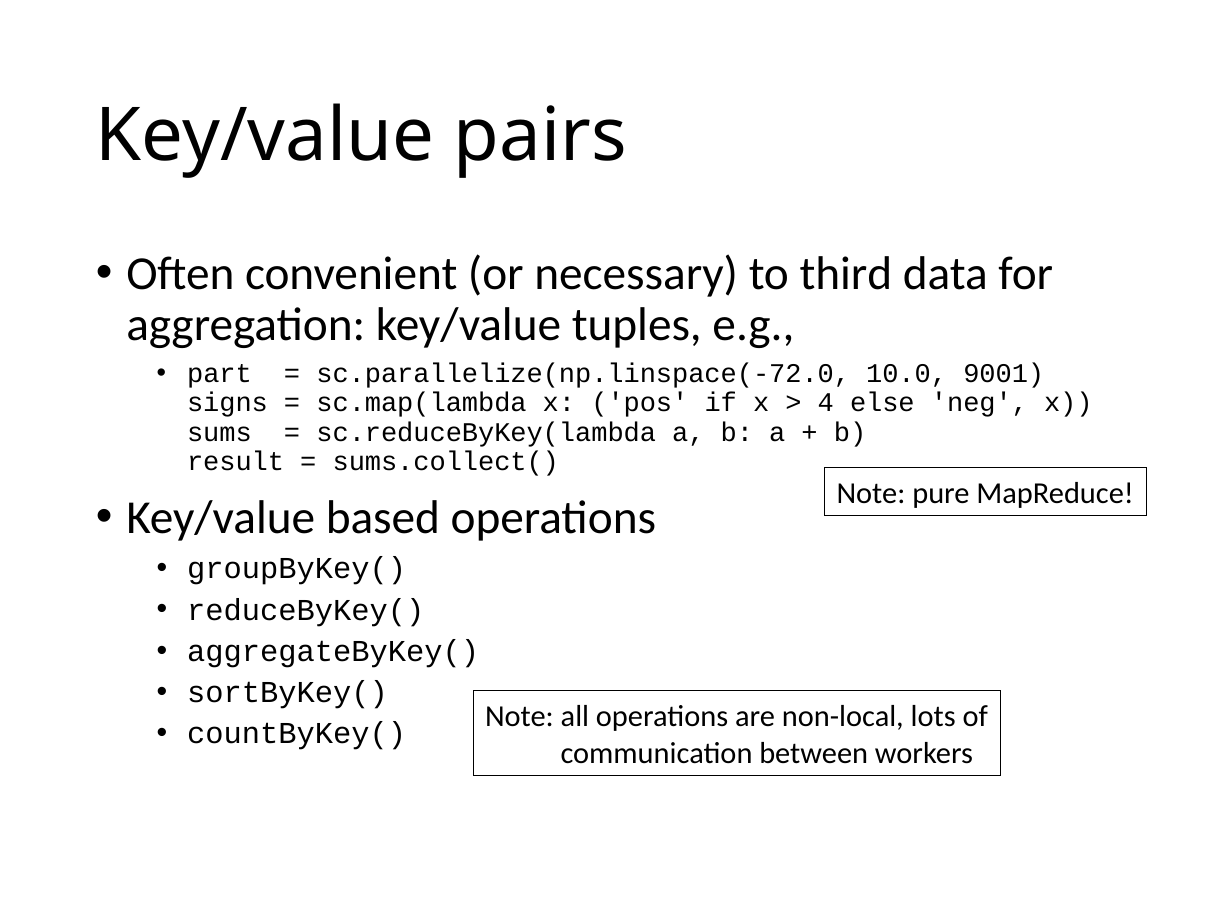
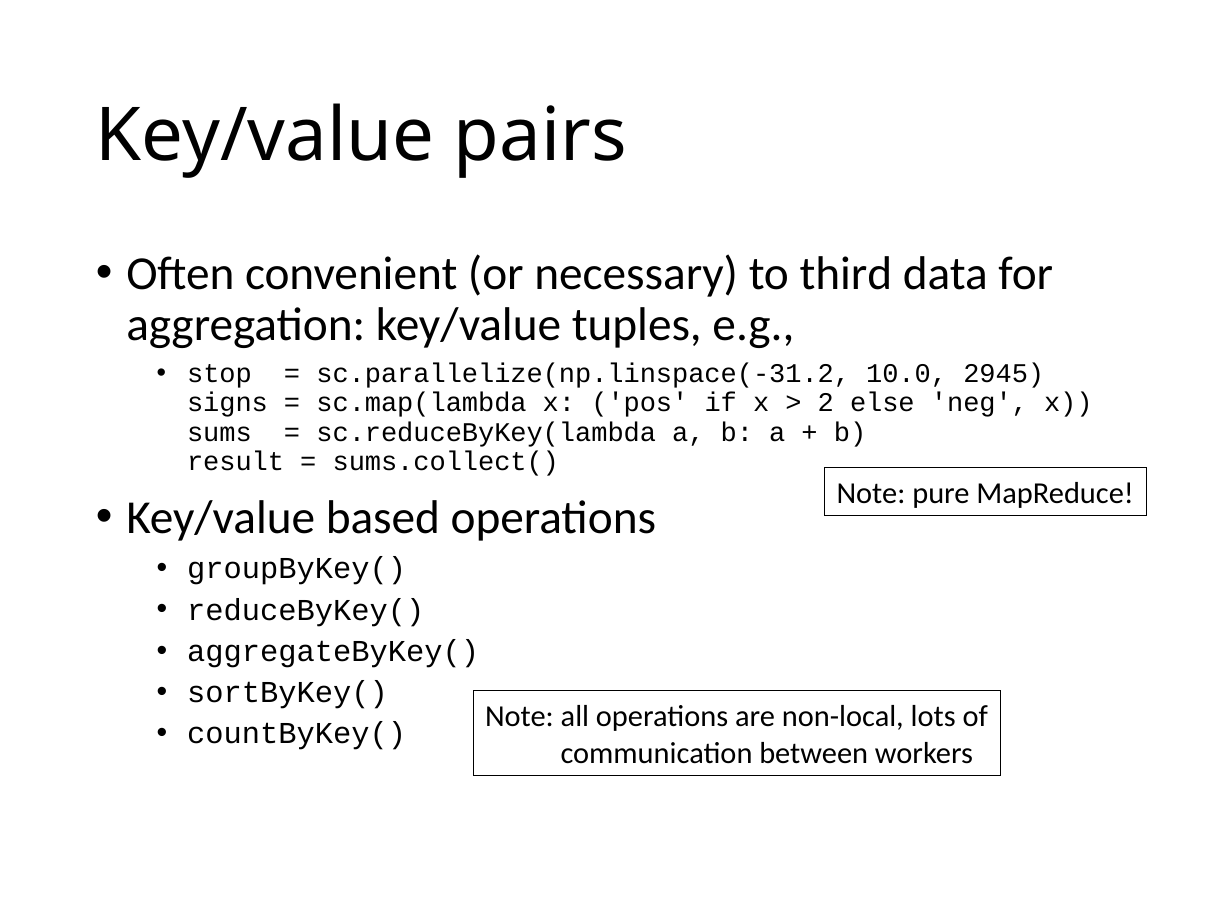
part: part -> stop
sc.parallelize(np.linspace(-72.0: sc.parallelize(np.linspace(-72.0 -> sc.parallelize(np.linspace(-31.2
9001: 9001 -> 2945
4: 4 -> 2
